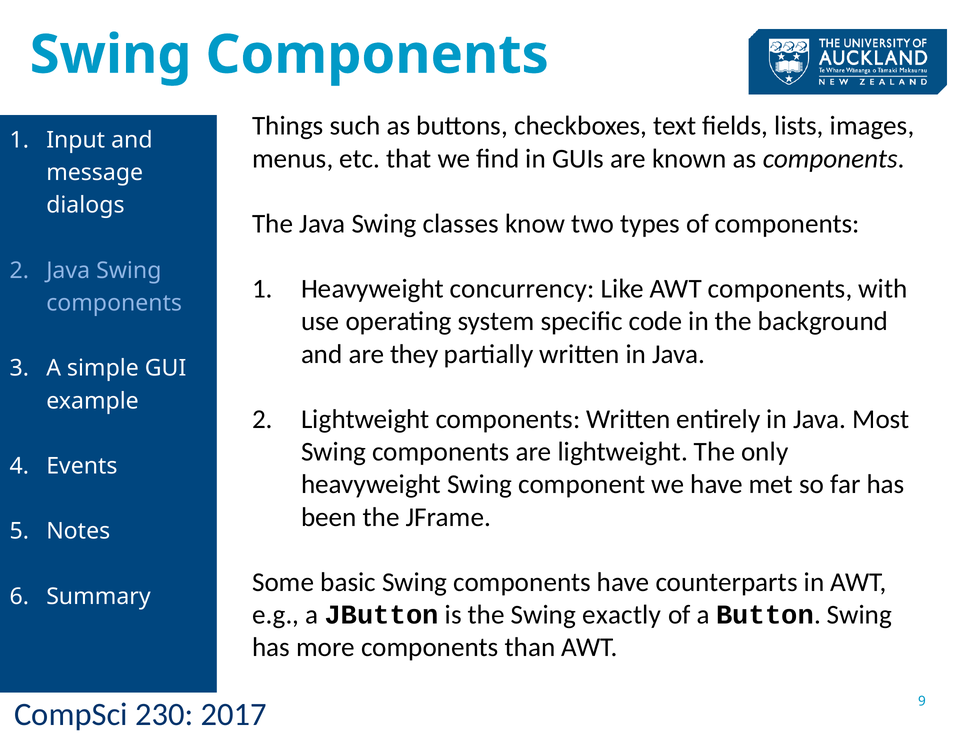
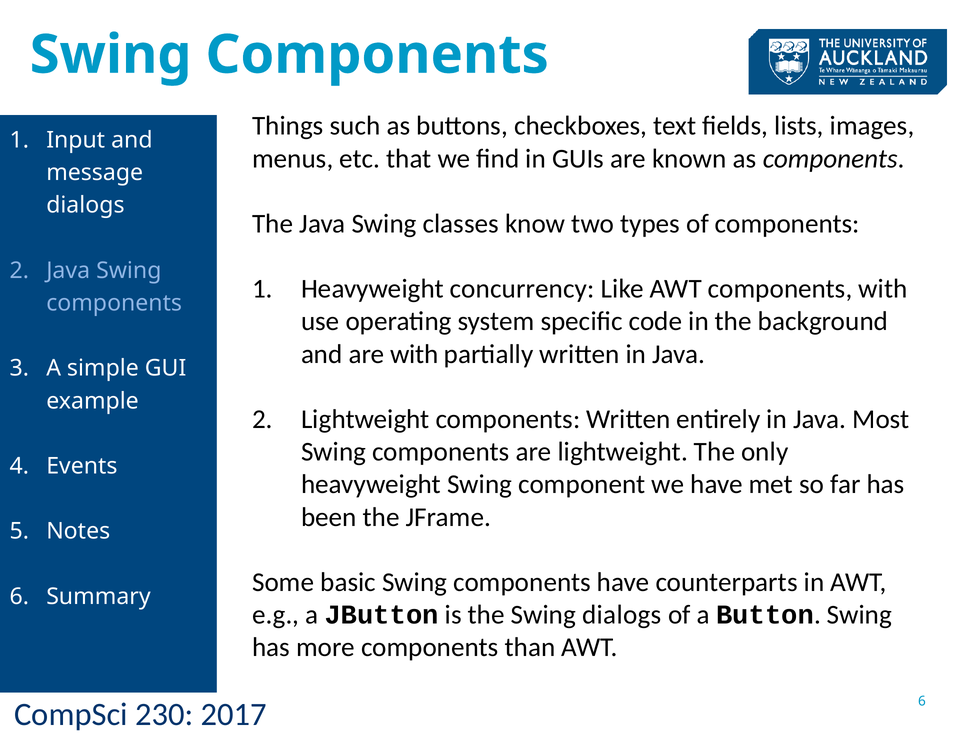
are they: they -> with
Swing exactly: exactly -> dialogs
9 at (922, 701): 9 -> 6
